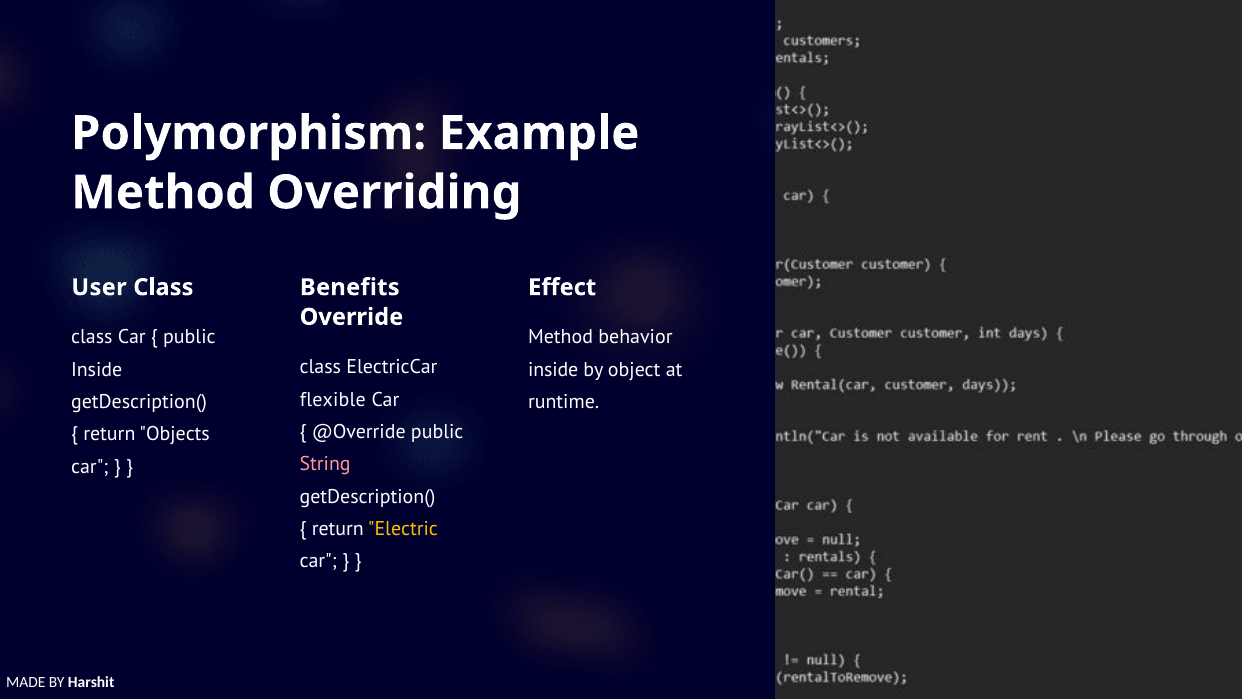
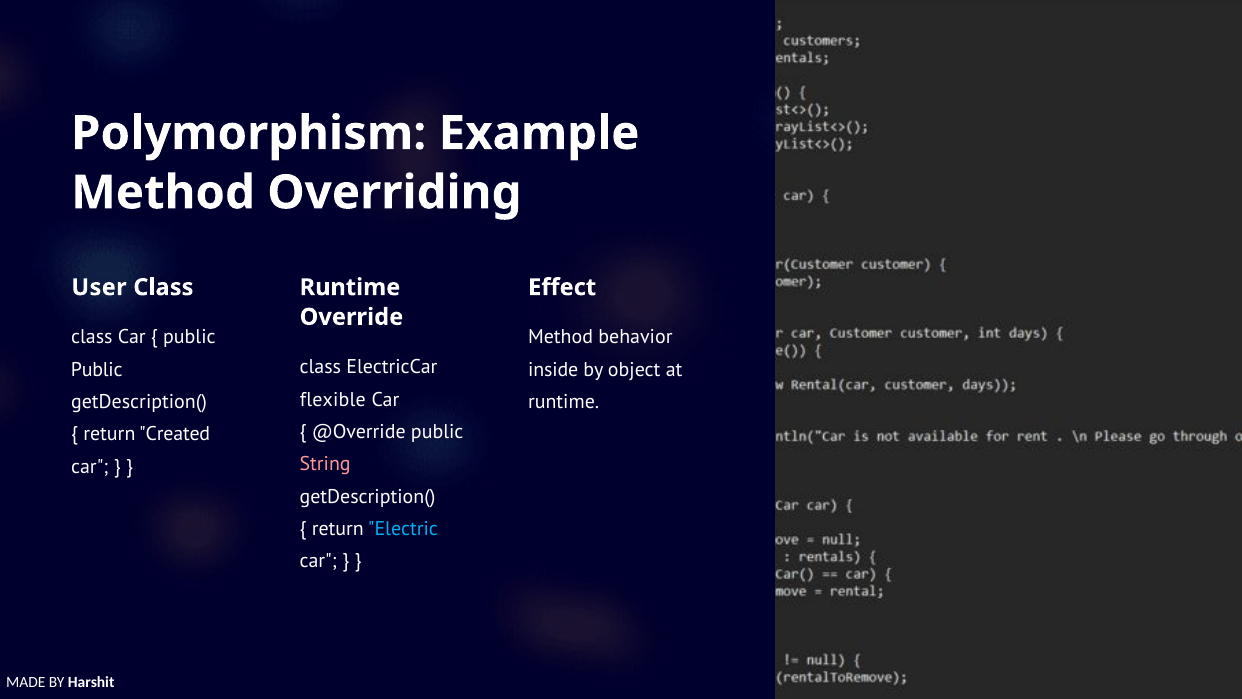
Benefits at (350, 287): Benefits -> Runtime
Inside at (97, 369): Inside -> Public
Objects: Objects -> Created
Electric colour: yellow -> light blue
